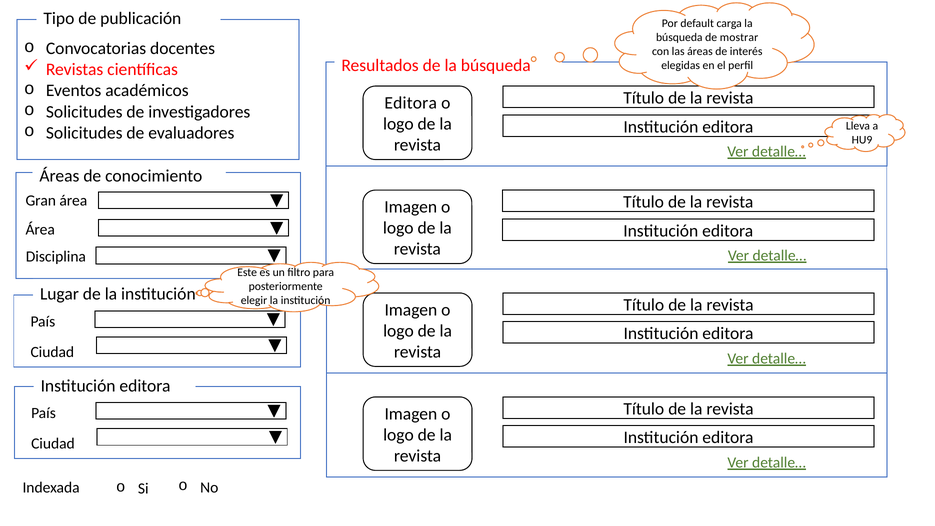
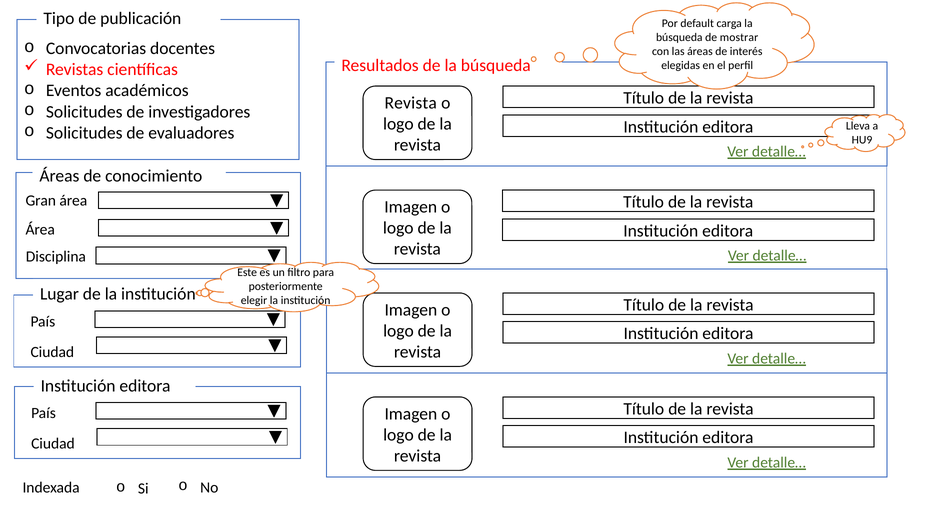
Editora at (411, 103): Editora -> Revista
